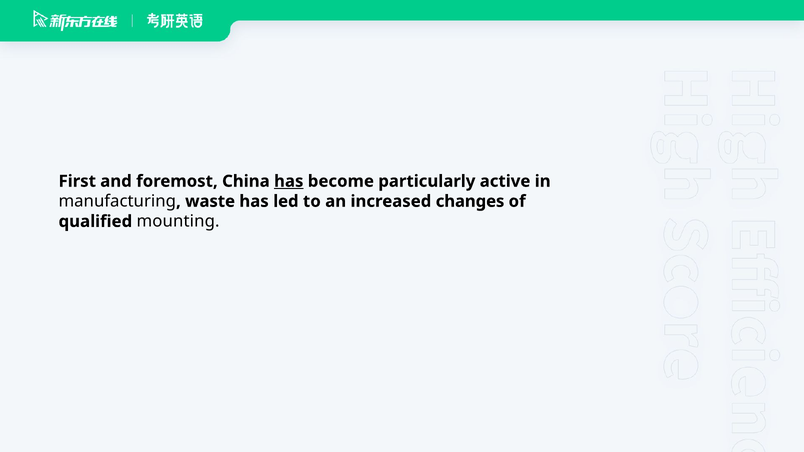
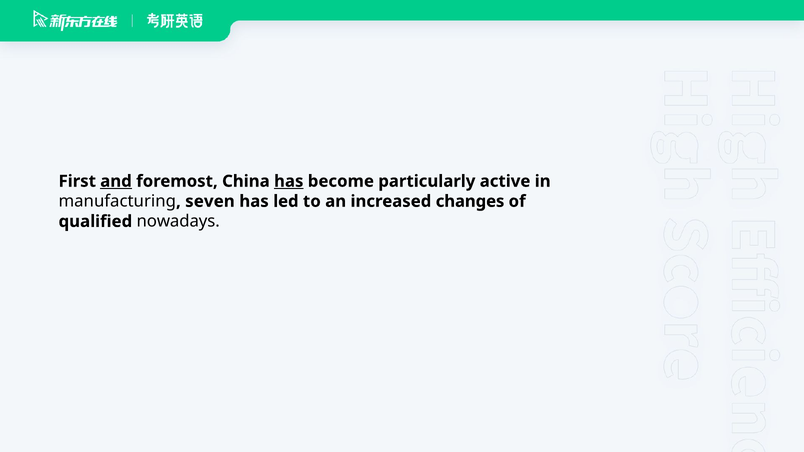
and underline: none -> present
waste: waste -> seven
mounting: mounting -> nowadays
